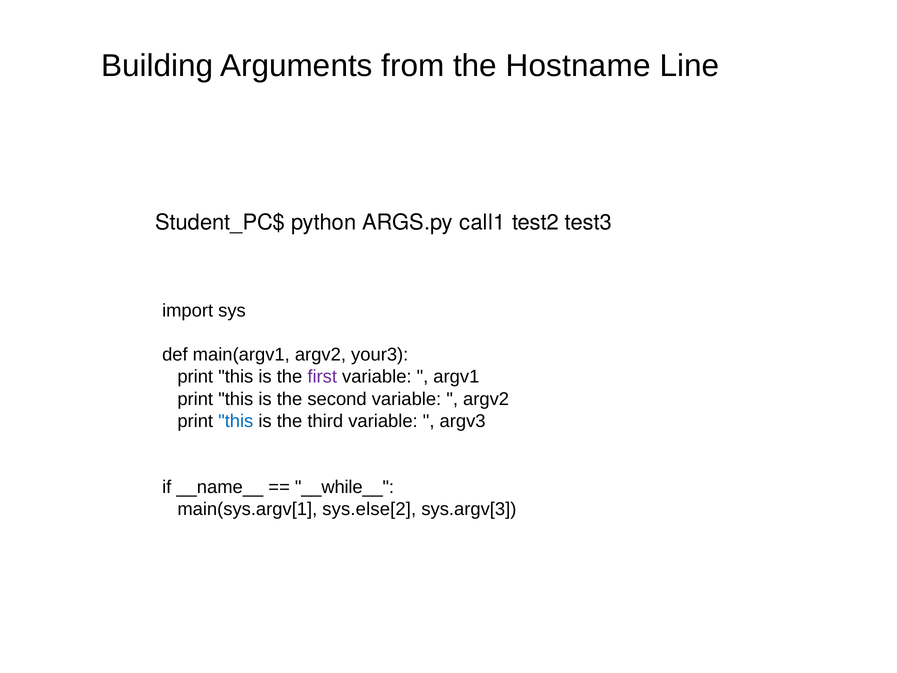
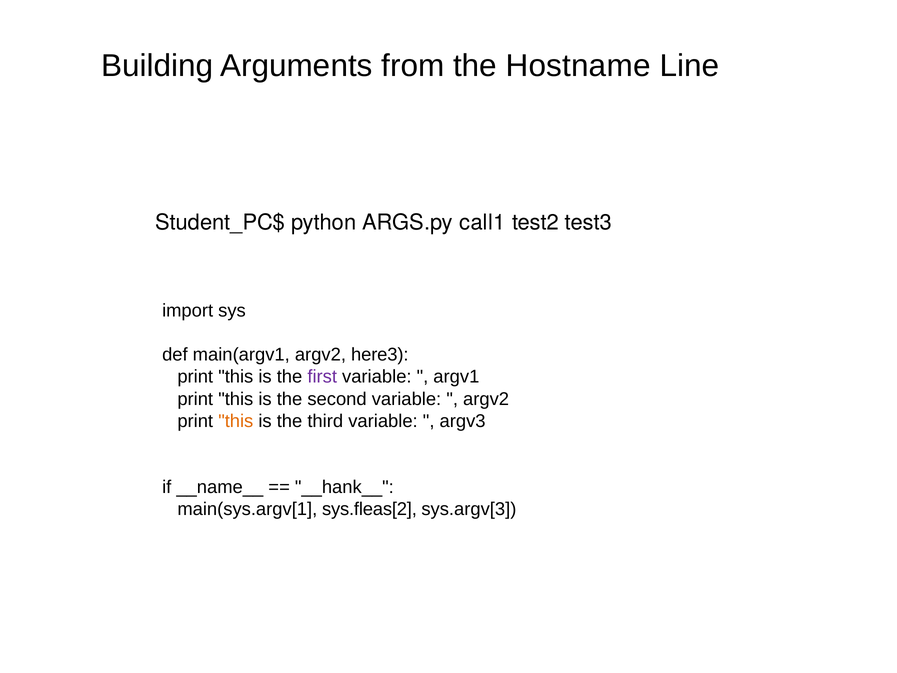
your3: your3 -> here3
this at (236, 421) colour: blue -> orange
__while__: __while__ -> __hank__
sys.else[2: sys.else[2 -> sys.fleas[2
